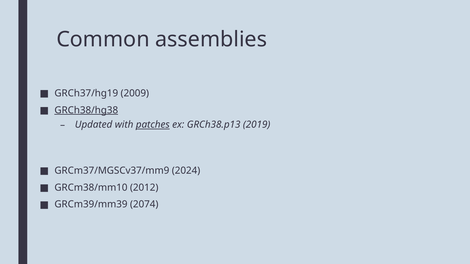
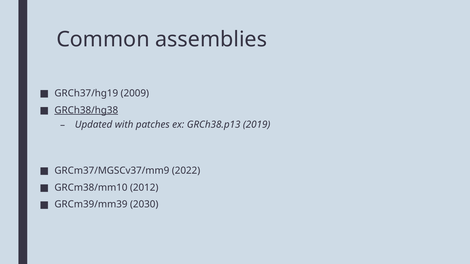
patches underline: present -> none
2024: 2024 -> 2022
2074: 2074 -> 2030
